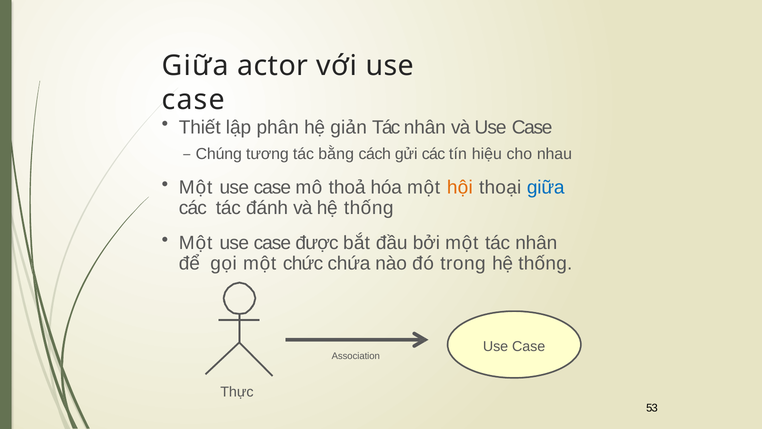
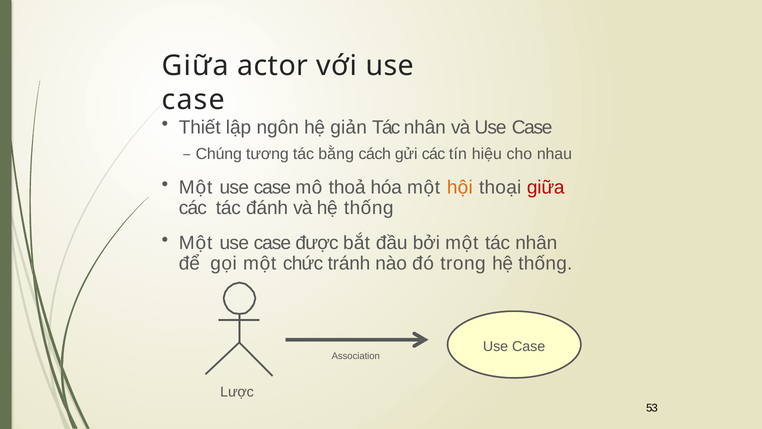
phân: phân -> ngôn
giữa colour: blue -> red
chứa: chứa -> tránh
Thực: Thực -> Lược
